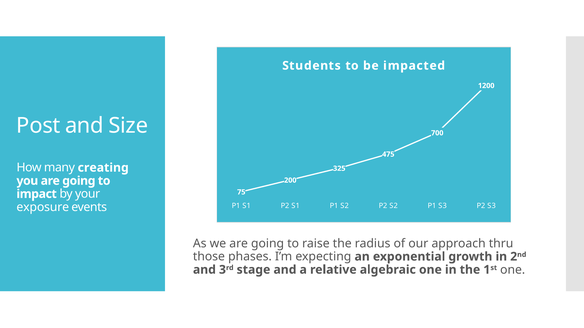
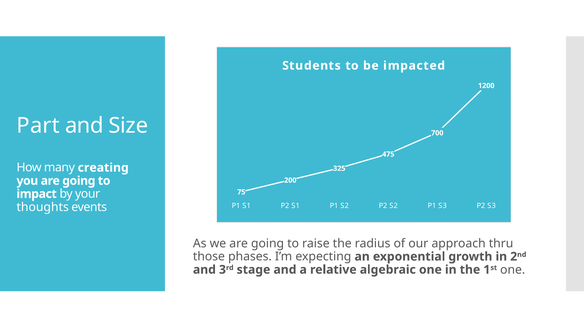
Post: Post -> Part
exposure: exposure -> thoughts
